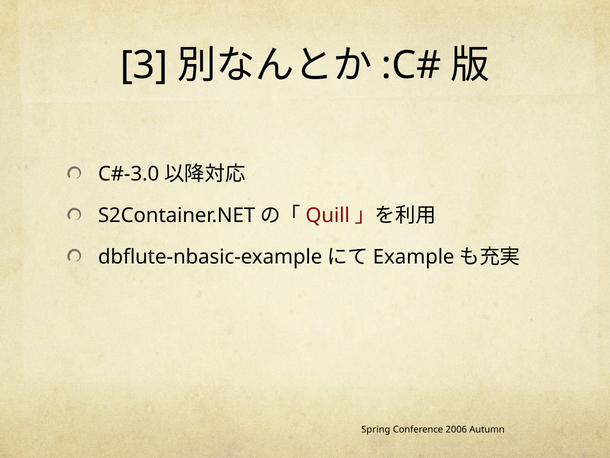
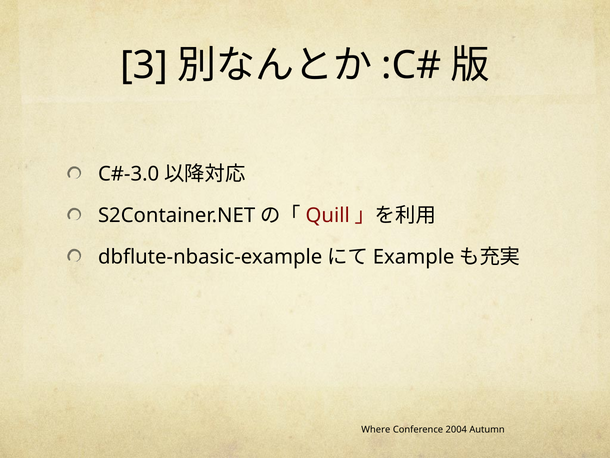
Spring: Spring -> Where
2006: 2006 -> 2004
